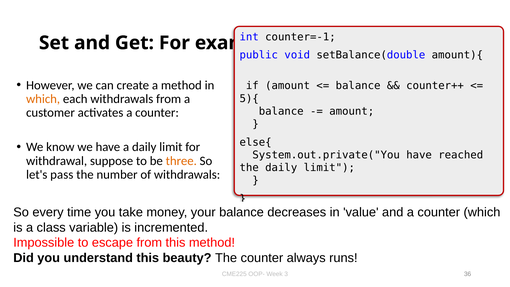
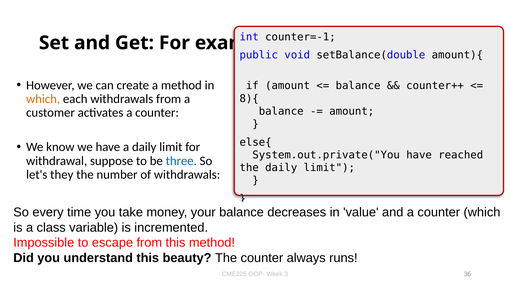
5){: 5){ -> 8){
three colour: orange -> blue
pass: pass -> they
